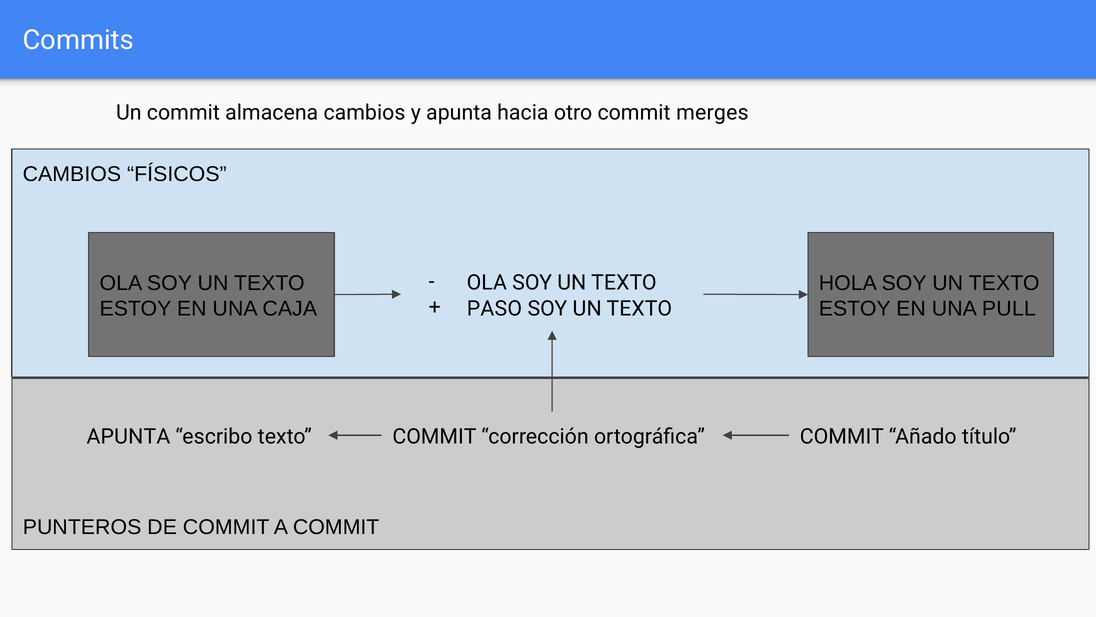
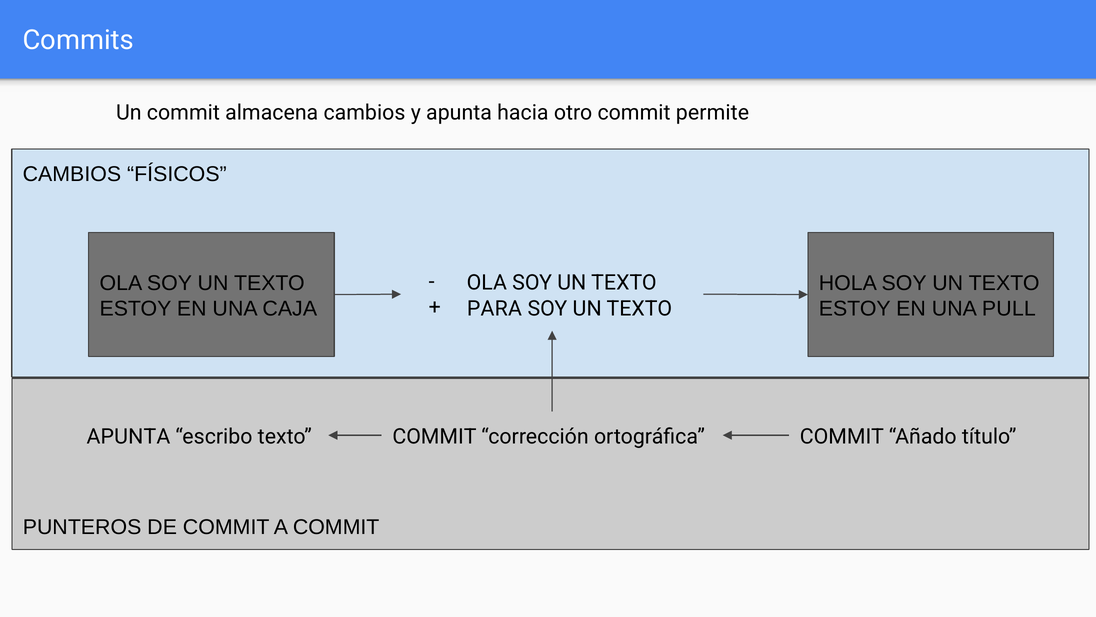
merges: merges -> permite
PASO: PASO -> PARA
